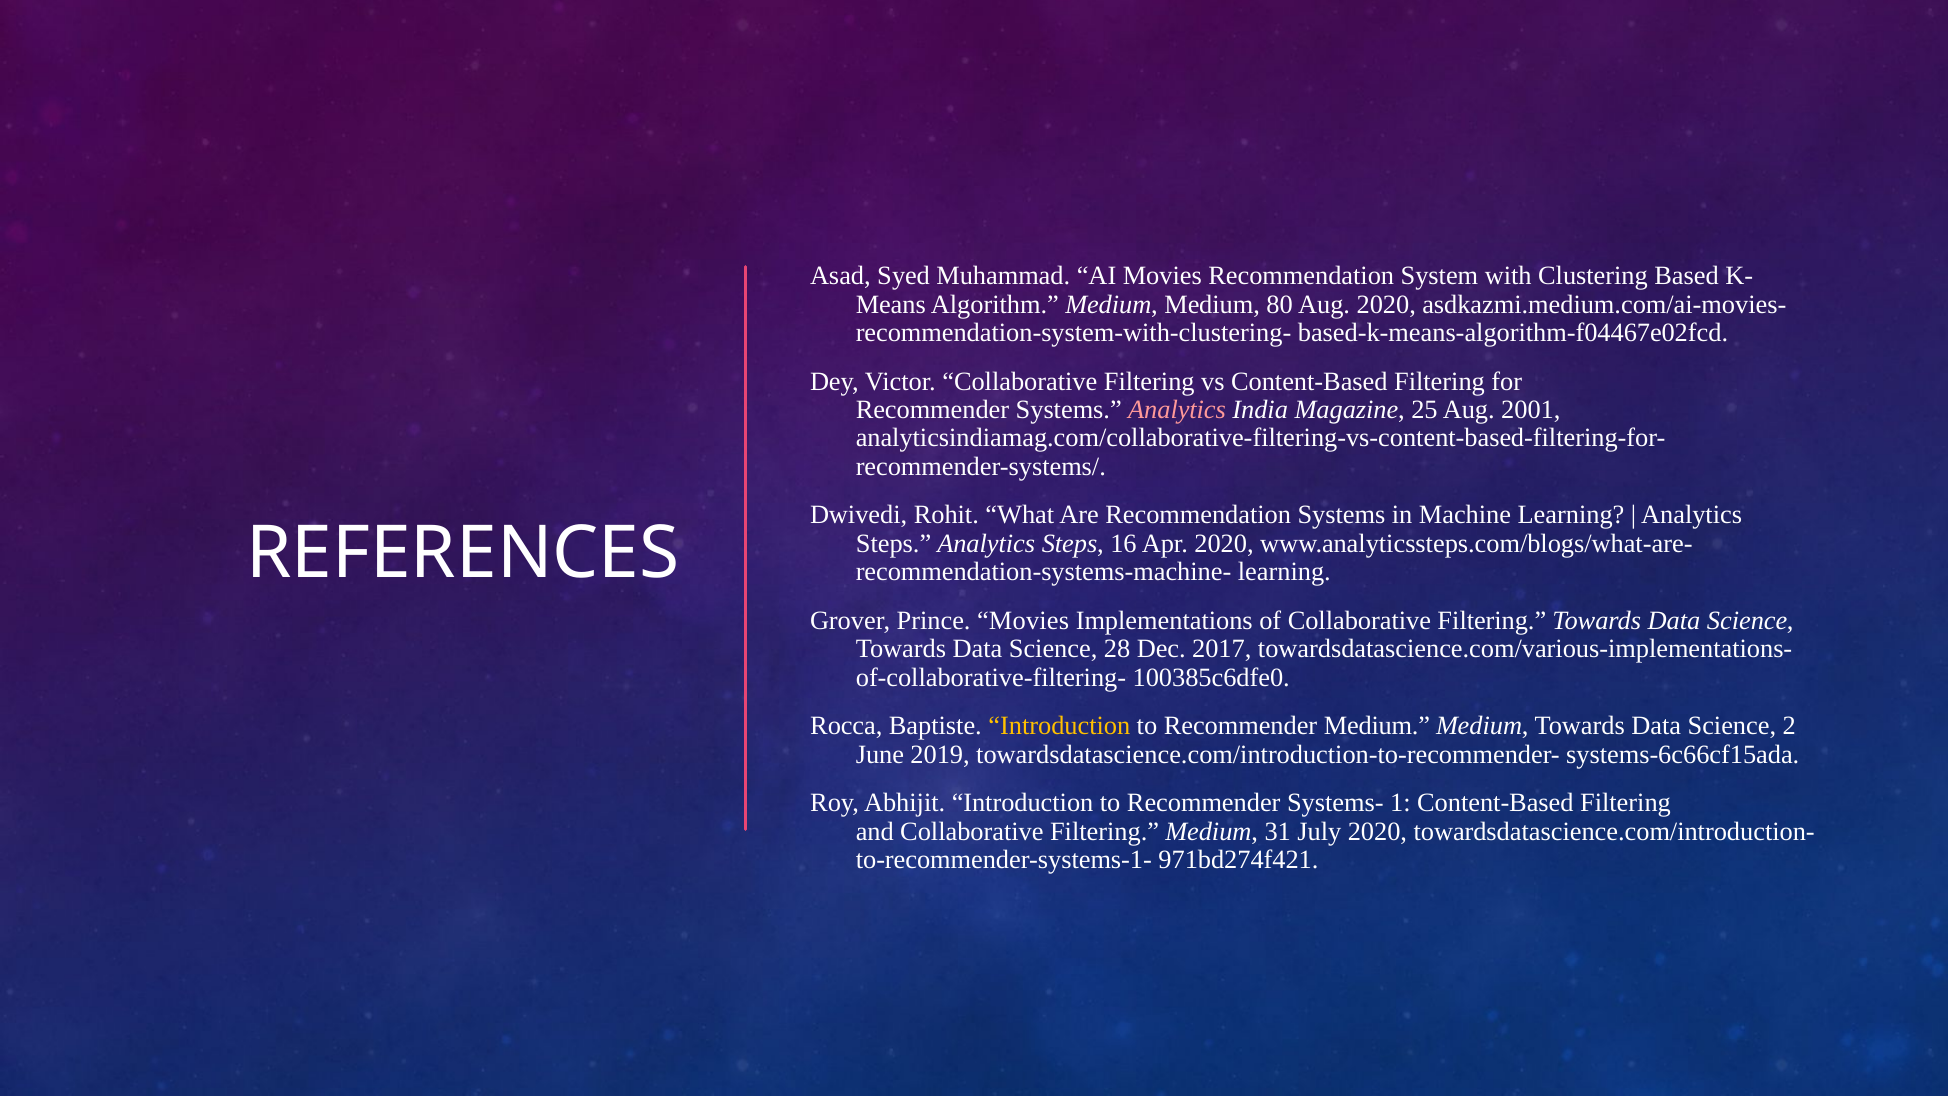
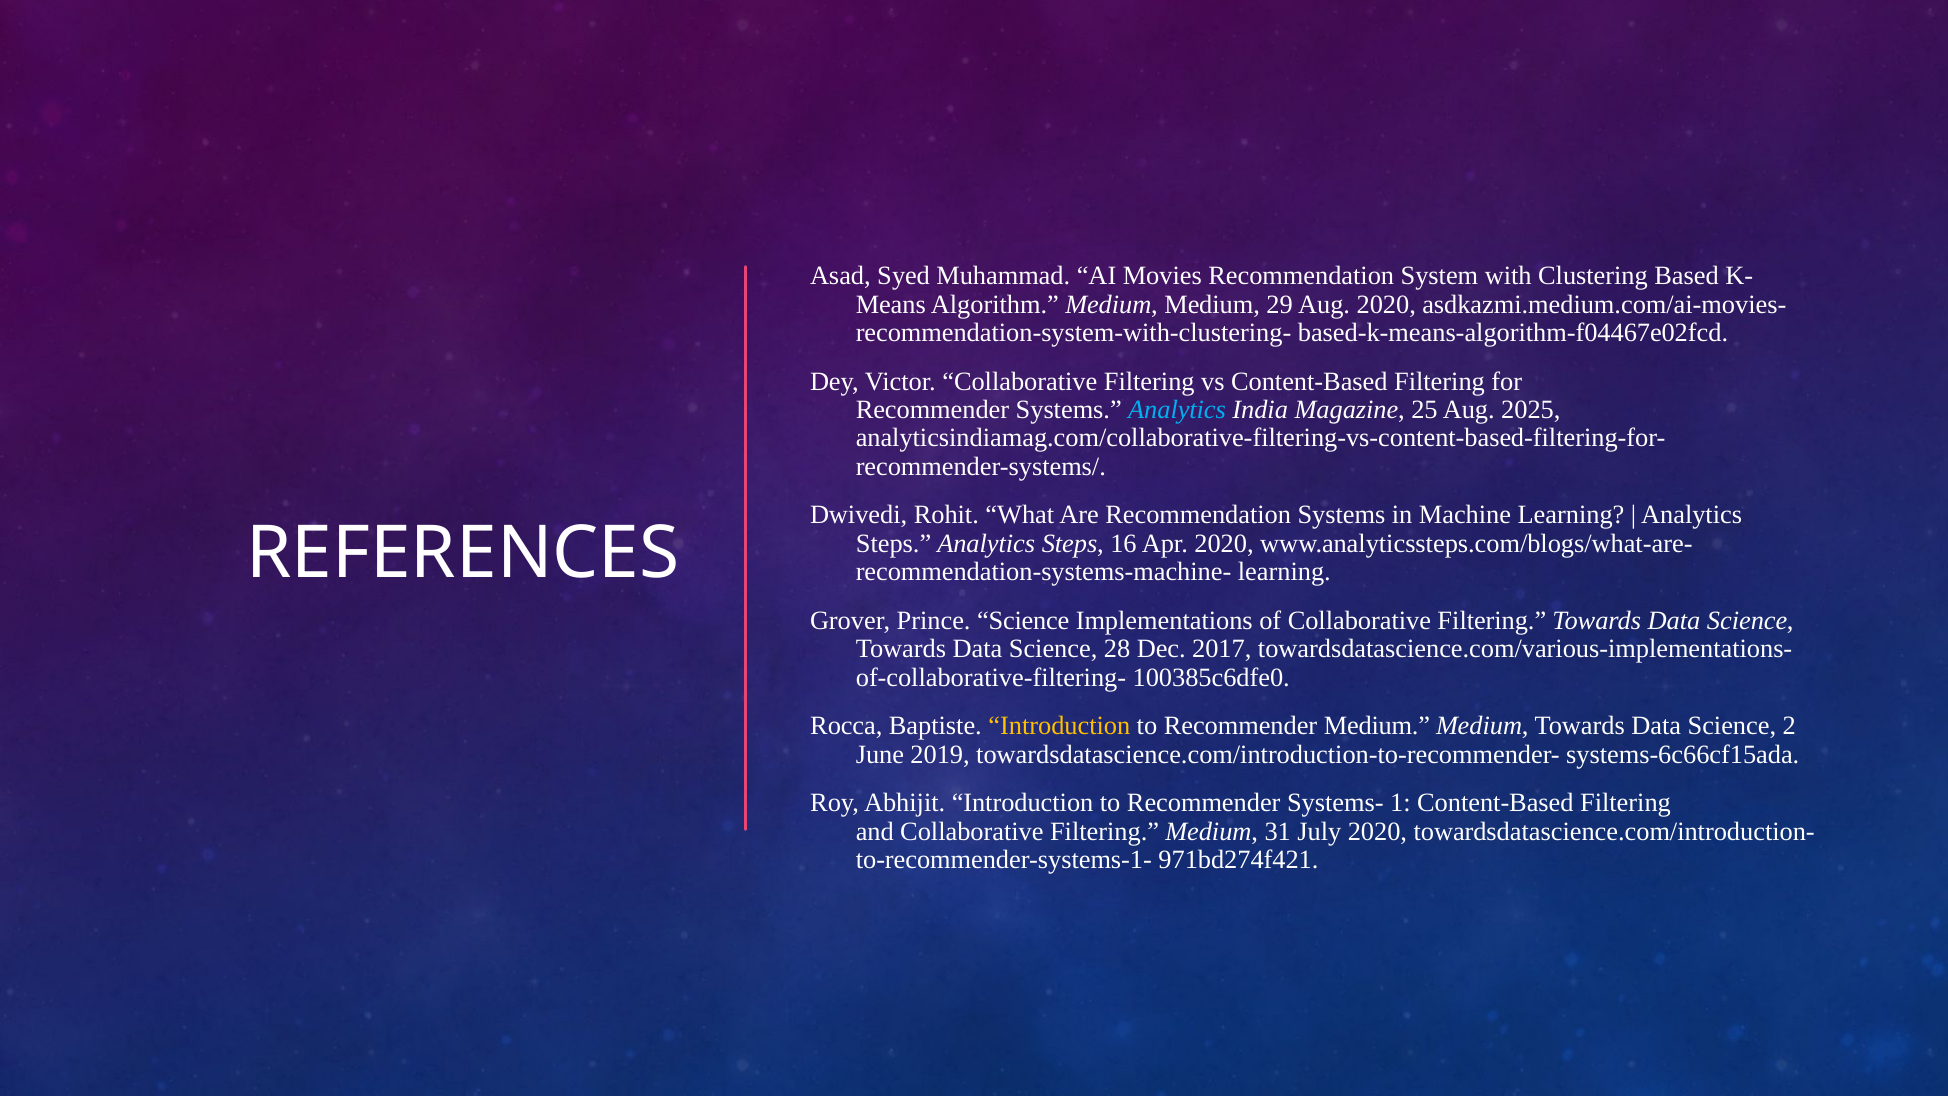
80: 80 -> 29
Analytics at (1177, 410) colour: pink -> light blue
2001: 2001 -> 2025
Prince Movies: Movies -> Science
